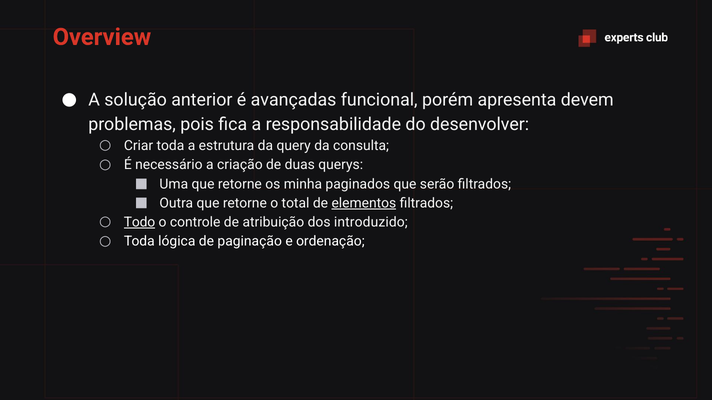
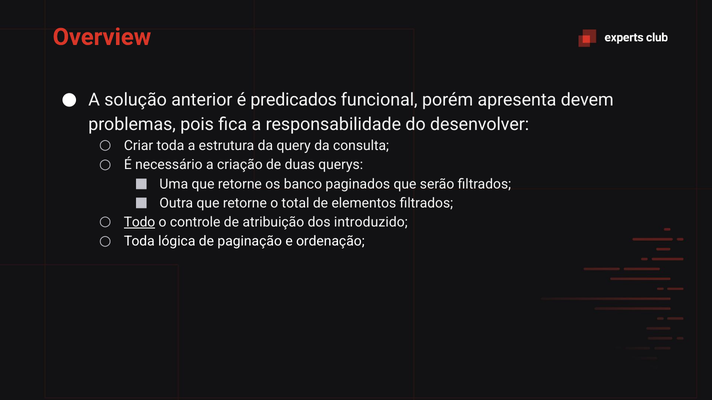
avançadas: avançadas -> predicados
minha: minha -> banco
elementos underline: present -> none
